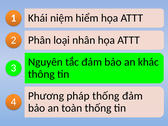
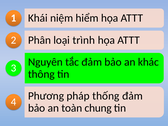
nhân: nhân -> trình
toàn thống: thống -> chung
